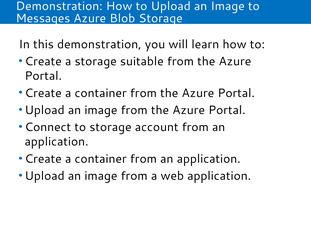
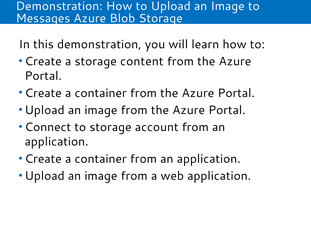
suitable: suitable -> content
